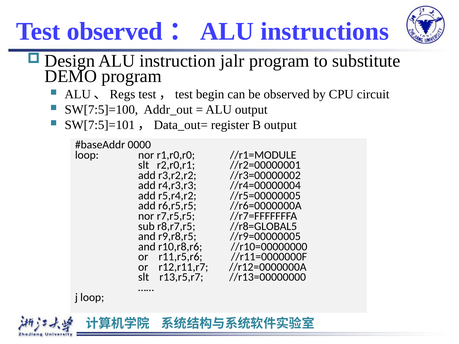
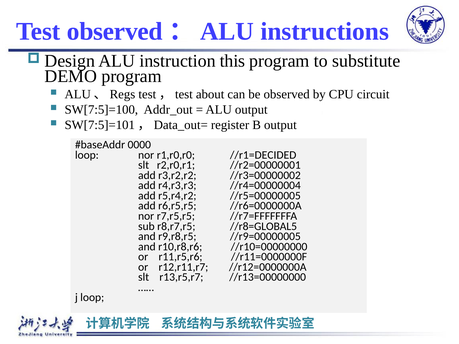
jalr: jalr -> this
begin: begin -> about
//r1=MODULE: //r1=MODULE -> //r1=DECIDED
